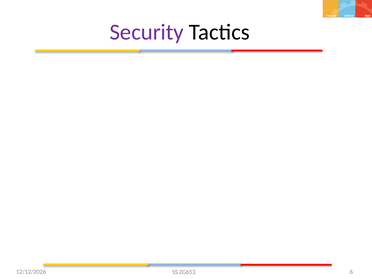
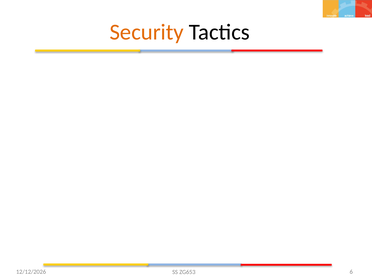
Security colour: purple -> orange
